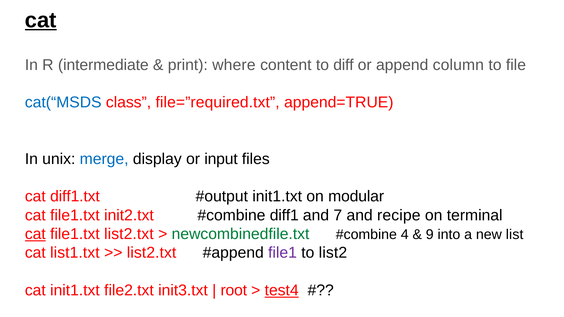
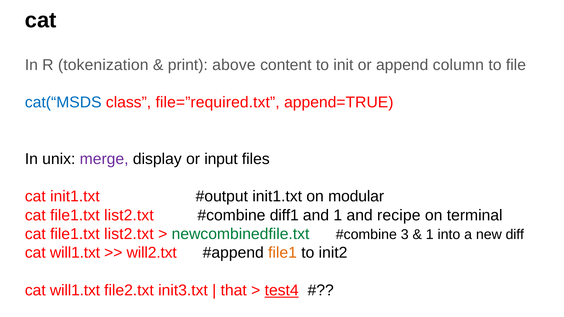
cat at (41, 20) underline: present -> none
intermediate: intermediate -> tokenization
where: where -> above
diff: diff -> init
merge colour: blue -> purple
cat diff1.txt: diff1.txt -> init1.txt
init2.txt at (129, 215): init2.txt -> list2.txt
and 7: 7 -> 1
cat at (35, 234) underline: present -> none
4: 4 -> 3
9 at (430, 235): 9 -> 1
list: list -> diff
list1.txt at (75, 253): list1.txt -> will1.txt
list2.txt at (152, 253): list2.txt -> will2.txt
file1 colour: purple -> orange
list2: list2 -> init2
init1.txt at (75, 291): init1.txt -> will1.txt
root: root -> that
